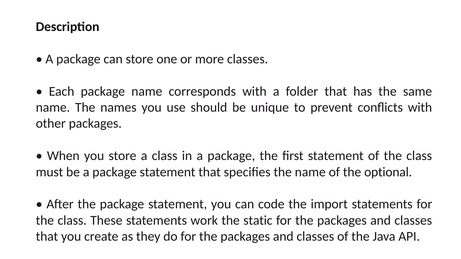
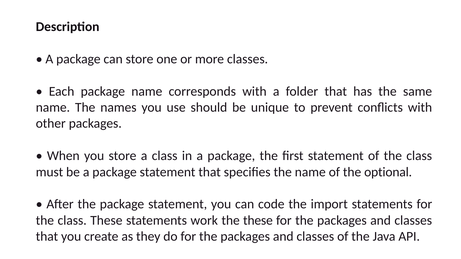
the static: static -> these
